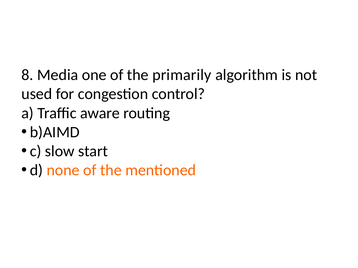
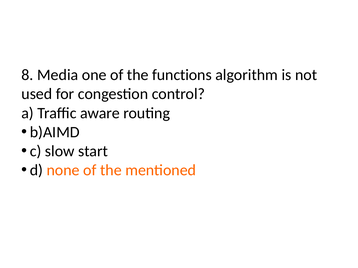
primarily: primarily -> functions
